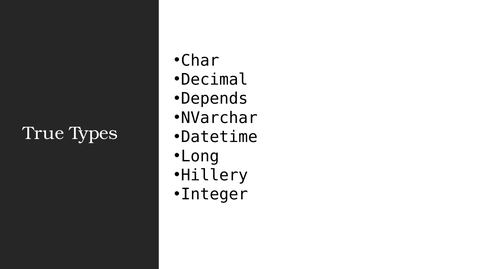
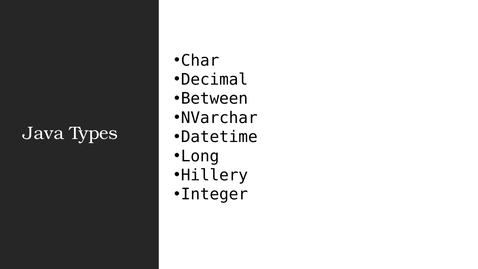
Depends: Depends -> Between
True: True -> Java
